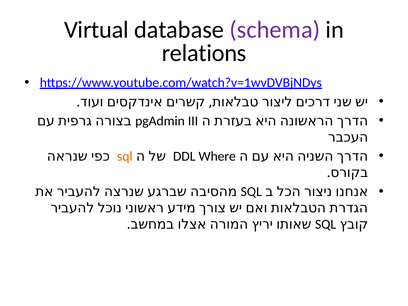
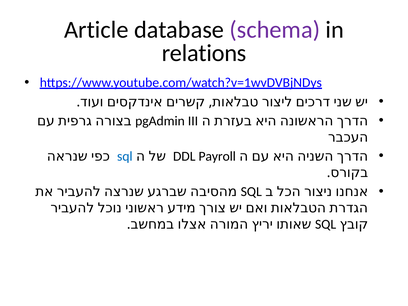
Virtual: Virtual -> Article
sql at (125, 156) colour: orange -> blue
Where: Where -> Payroll
